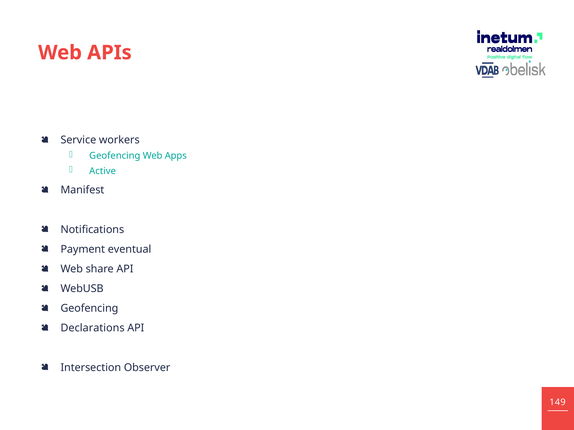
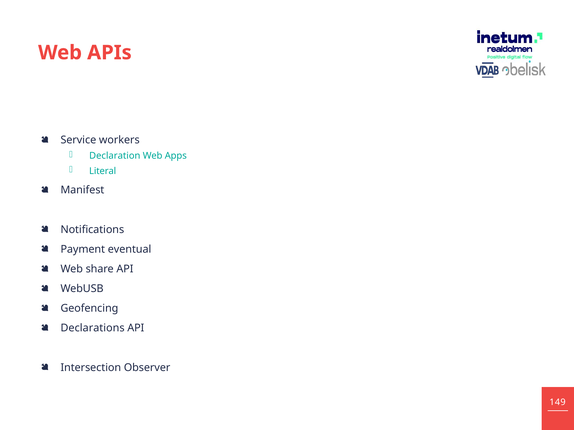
Geofencing at (115, 156): Geofencing -> Declaration
Active: Active -> Literal
